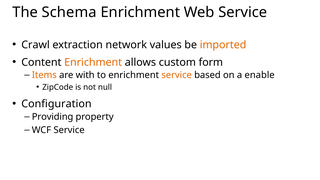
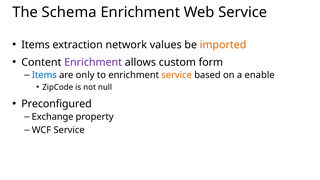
Crawl at (36, 45): Crawl -> Items
Enrichment at (93, 62) colour: orange -> purple
Items at (44, 75) colour: orange -> blue
with: with -> only
Configuration: Configuration -> Preconfigured
Providing: Providing -> Exchange
